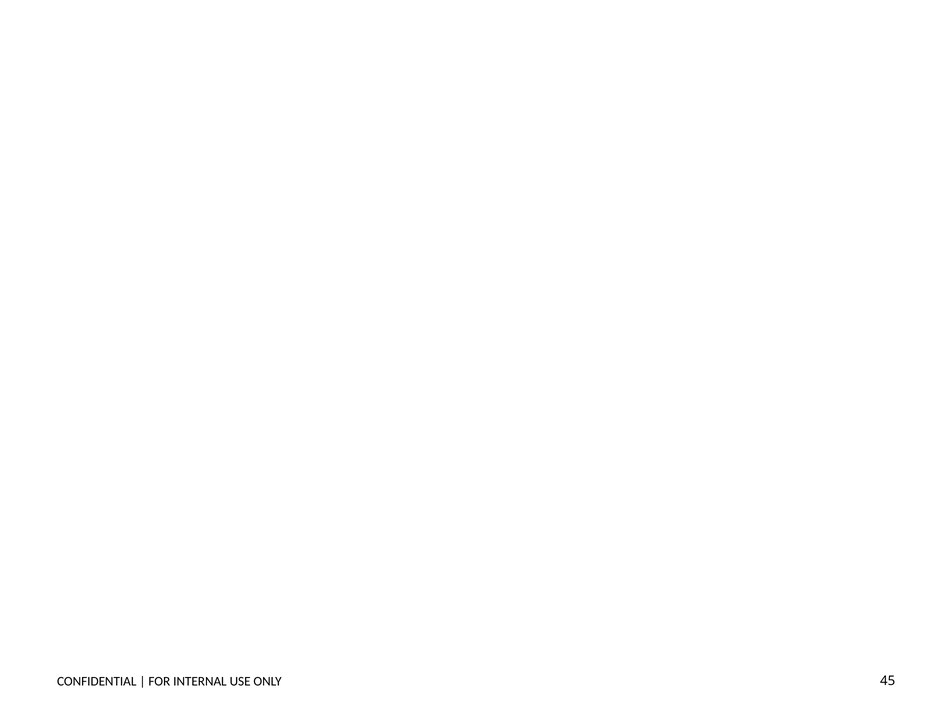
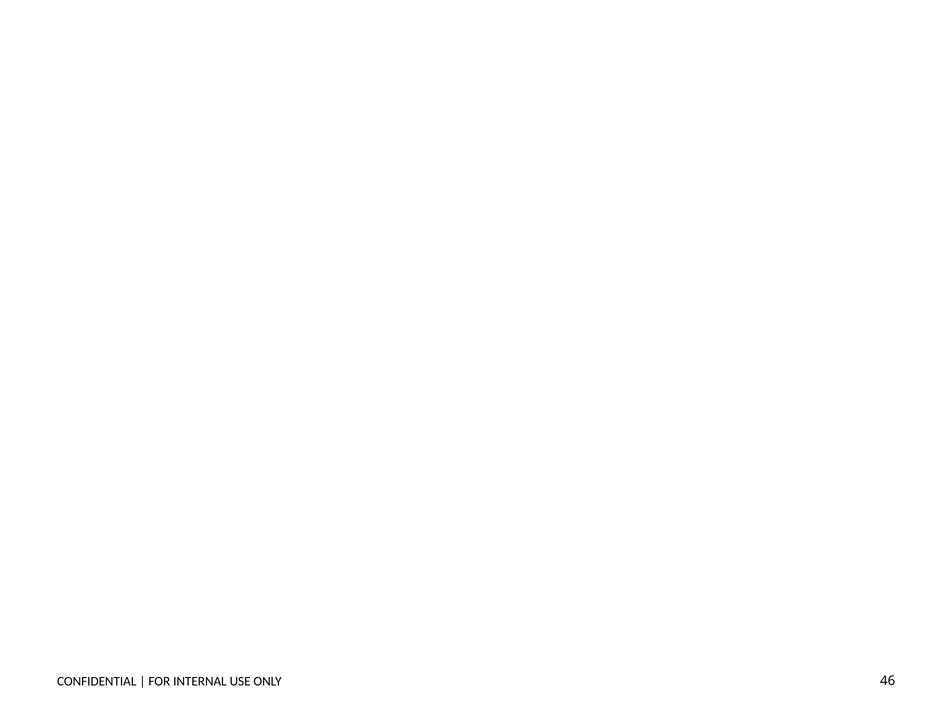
45: 45 -> 46
